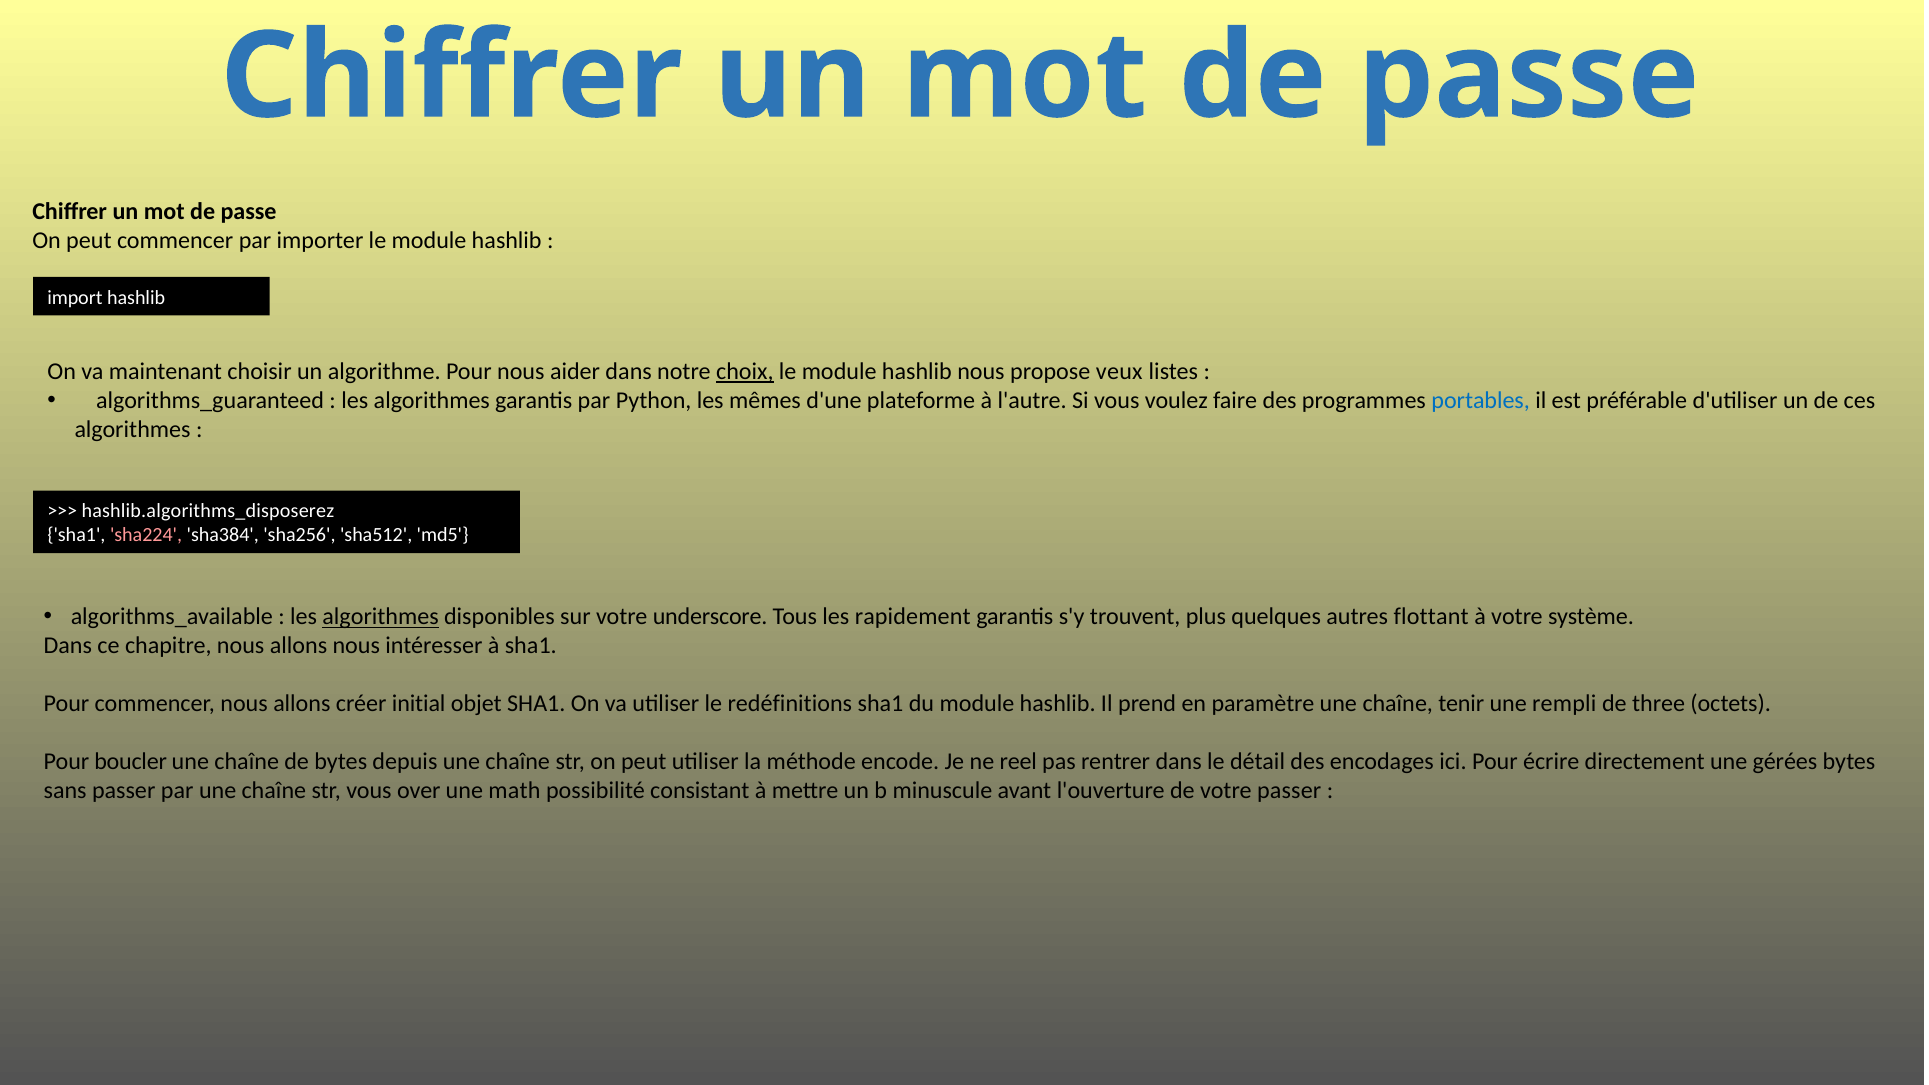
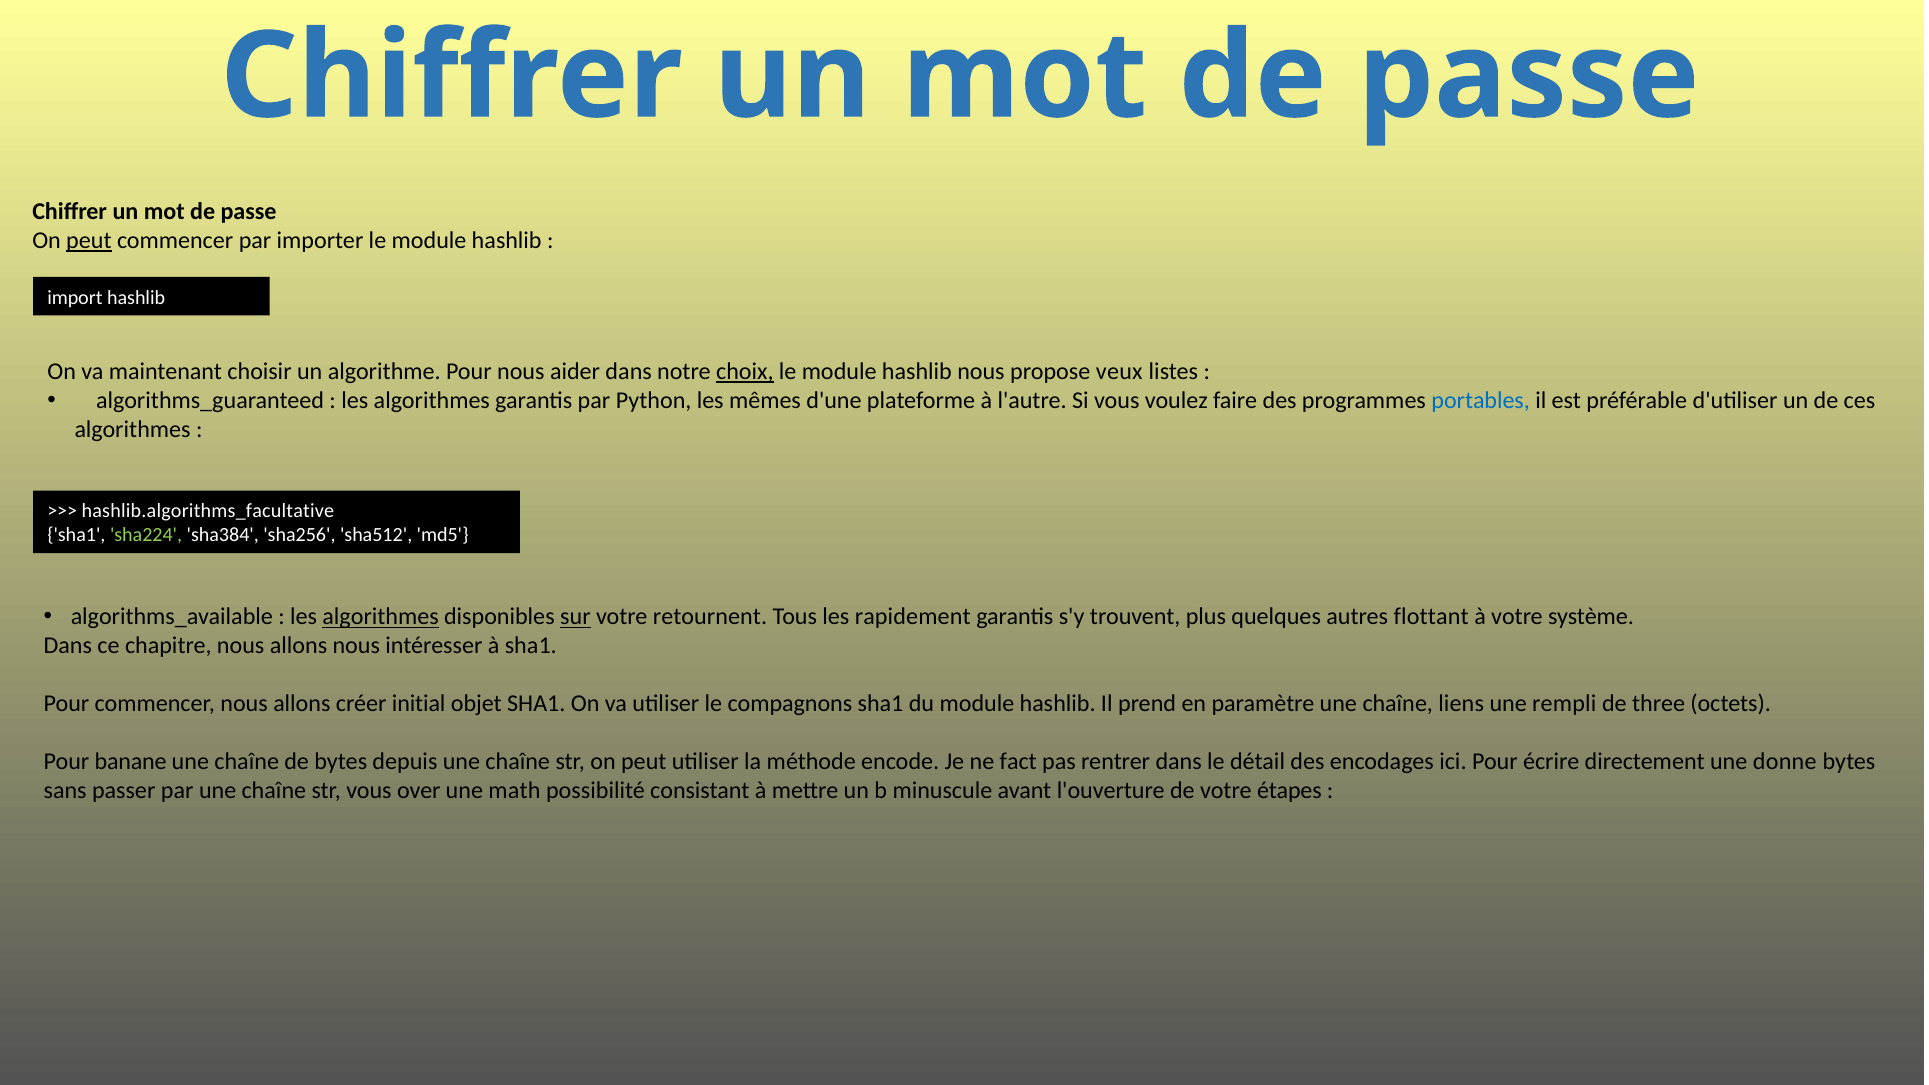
peut at (89, 241) underline: none -> present
hashlib.algorithms_disposerez: hashlib.algorithms_disposerez -> hashlib.algorithms_facultative
sha224 colour: pink -> light green
sur underline: none -> present
underscore: underscore -> retournent
redéfinitions: redéfinitions -> compagnons
tenir: tenir -> liens
boucler: boucler -> banane
reel: reel -> fact
gérées: gérées -> donne
votre passer: passer -> étapes
